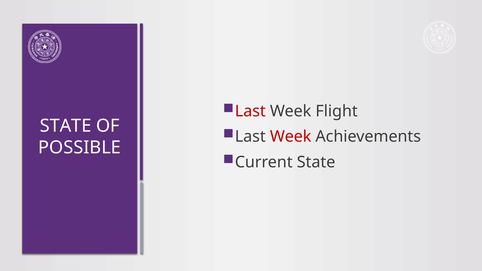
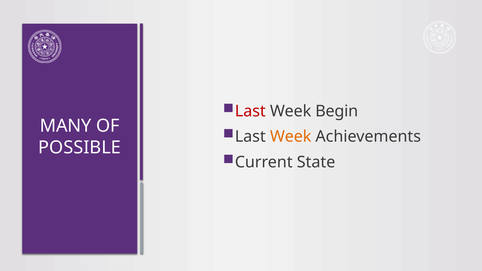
Flight: Flight -> Begin
STATE at (66, 126): STATE -> MANY
Week at (291, 137) colour: red -> orange
